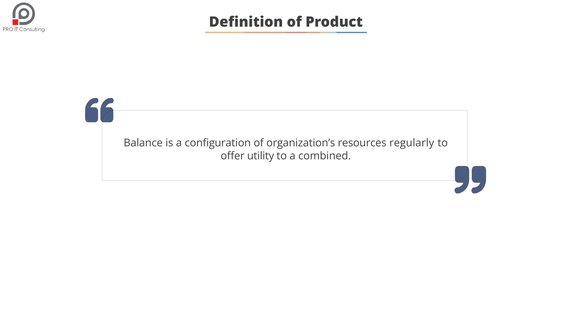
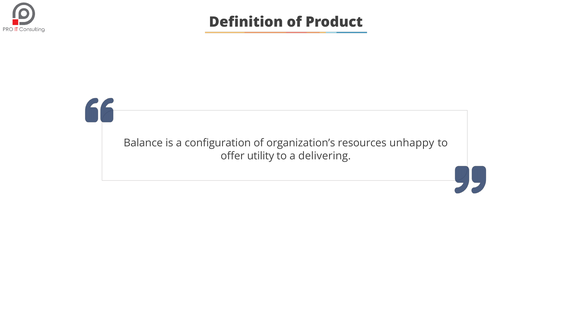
regularly: regularly -> unhappy
combined: combined -> delivering
